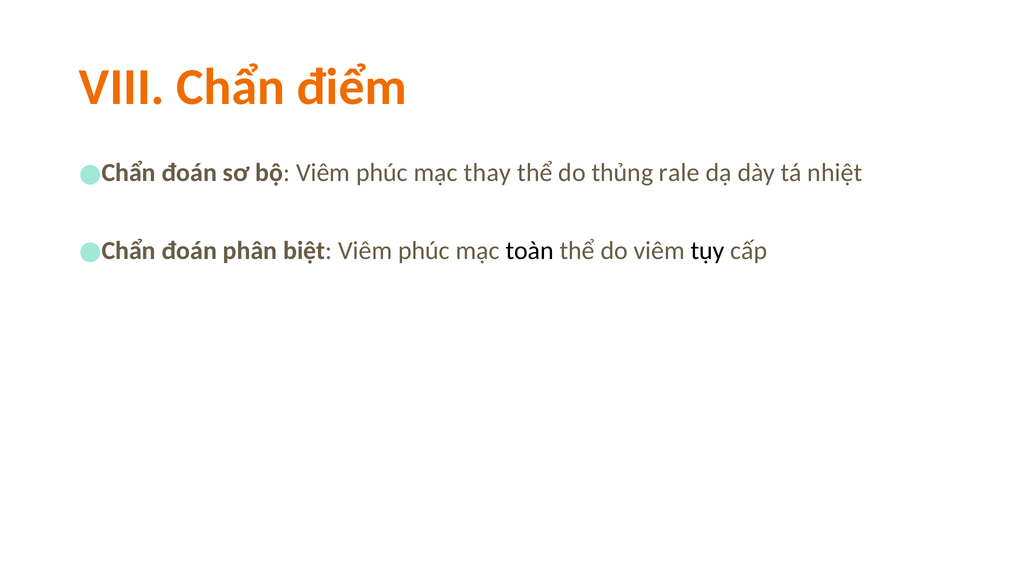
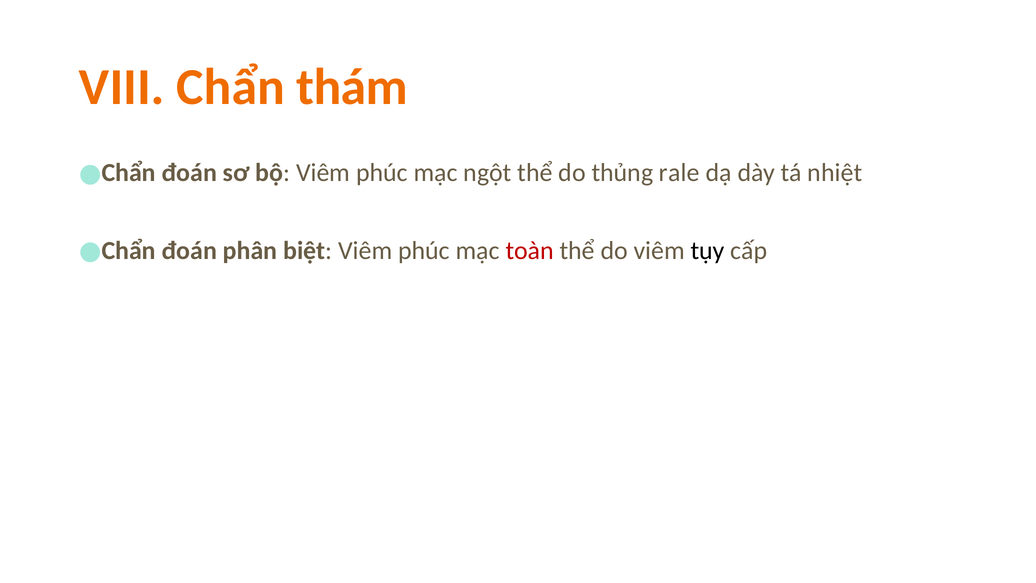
điểm: điểm -> thám
thay: thay -> ngột
toàn colour: black -> red
